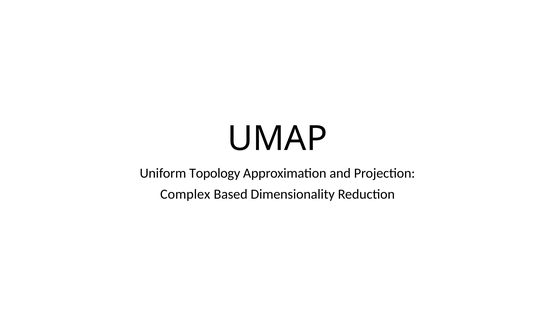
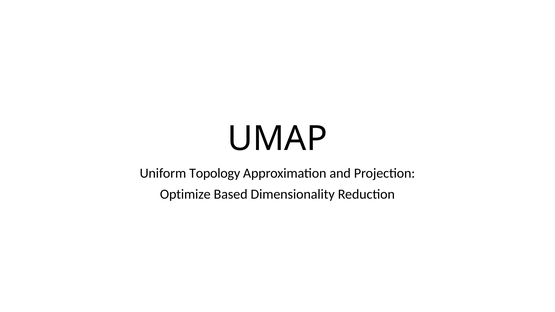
Complex: Complex -> Optimize
